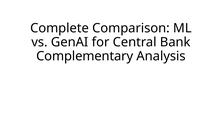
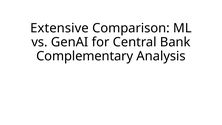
Complete: Complete -> Extensive
